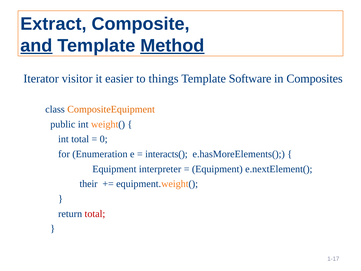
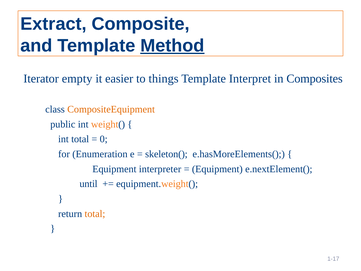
and underline: present -> none
visitor: visitor -> empty
Software: Software -> Interpret
interacts(: interacts( -> skeleton(
their: their -> until
total at (95, 214) colour: red -> orange
